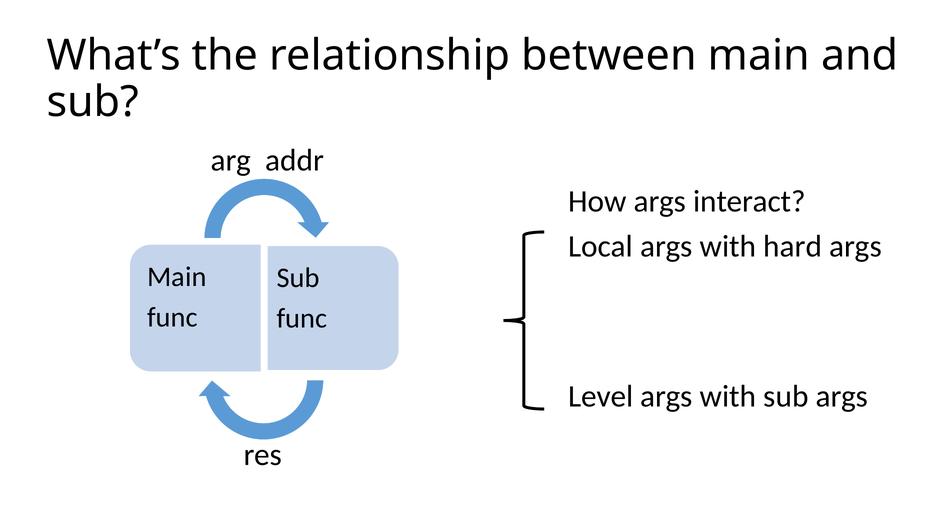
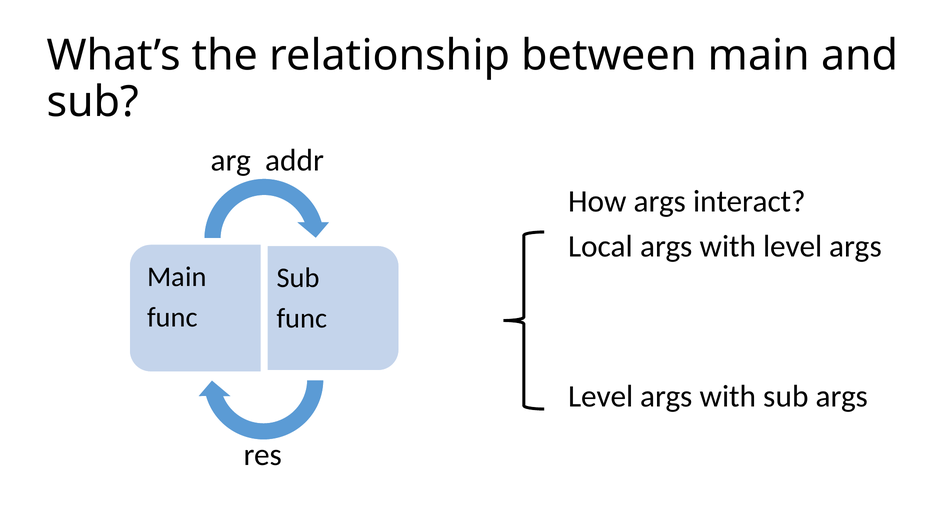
with hard: hard -> level
